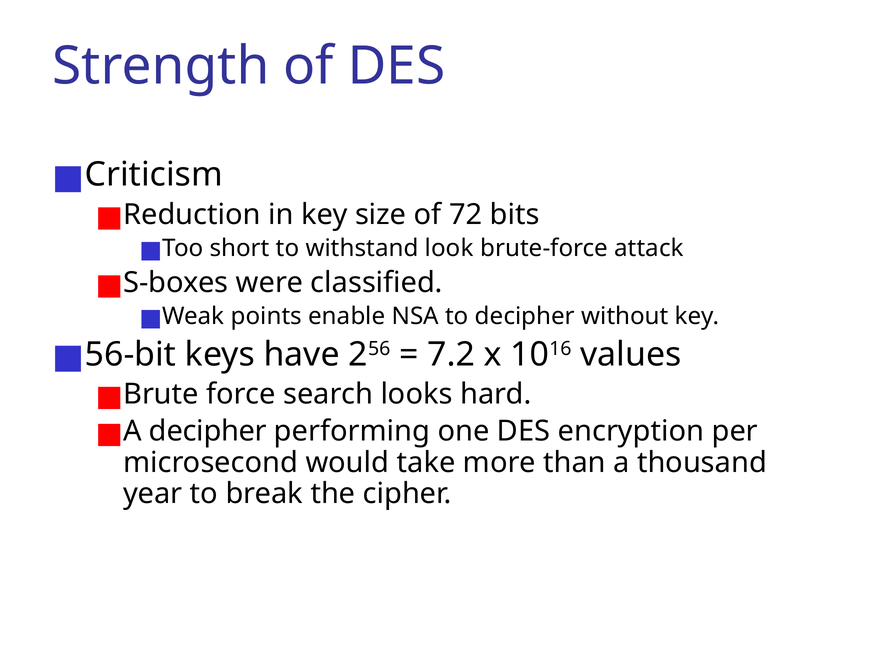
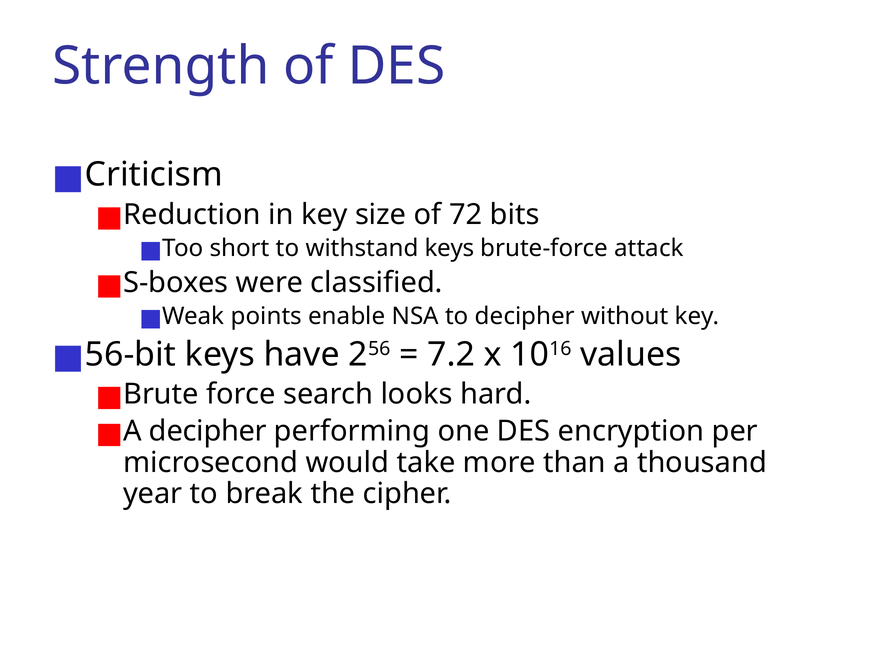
withstand look: look -> keys
